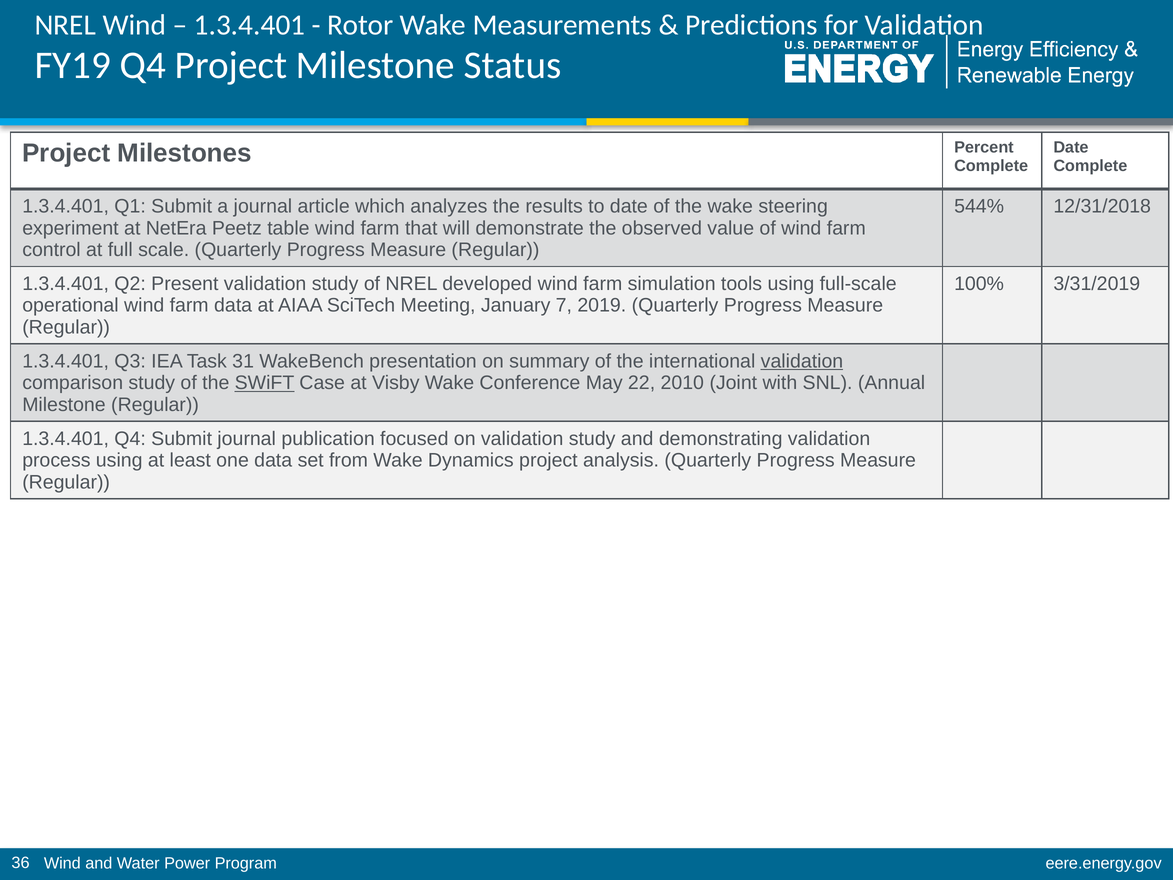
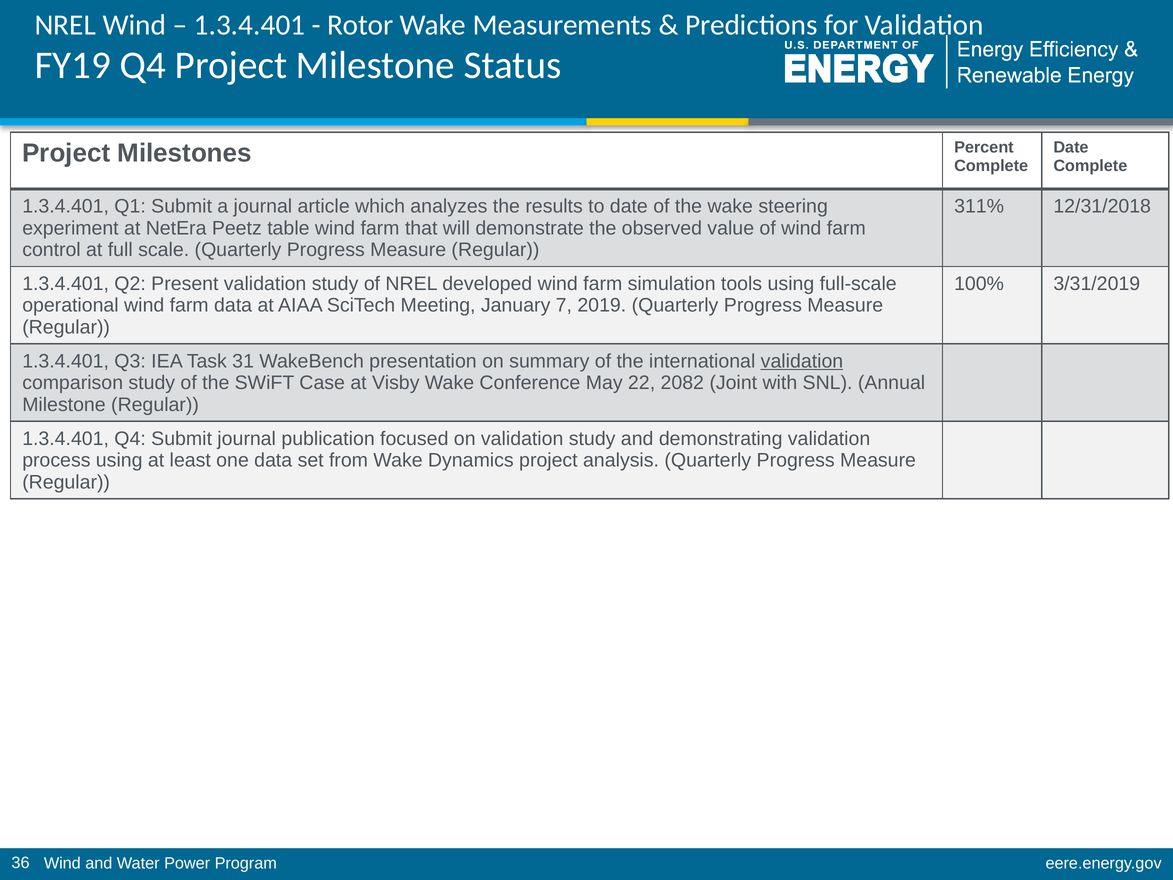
544%: 544% -> 311%
SWiFT underline: present -> none
2010: 2010 -> 2082
